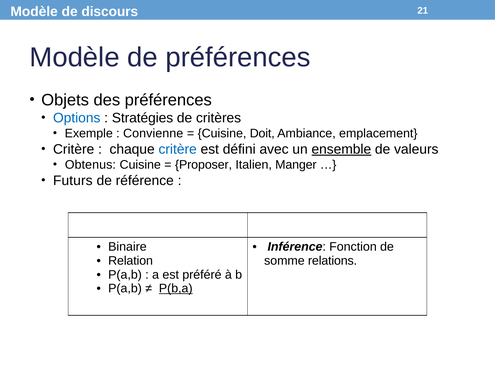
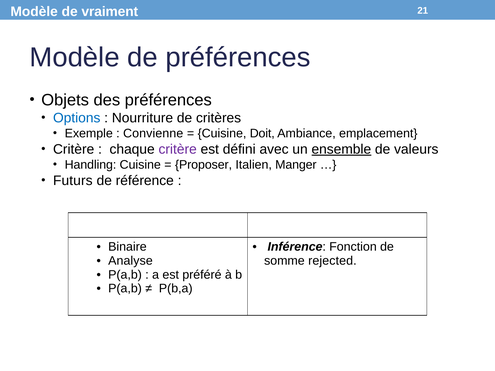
discours: discours -> vraiment
Stratégies: Stratégies -> Nourriture
critère at (178, 149) colour: blue -> purple
Obtenus: Obtenus -> Handling
Relation: Relation -> Analyse
relations: relations -> rejected
P(b,a underline: present -> none
